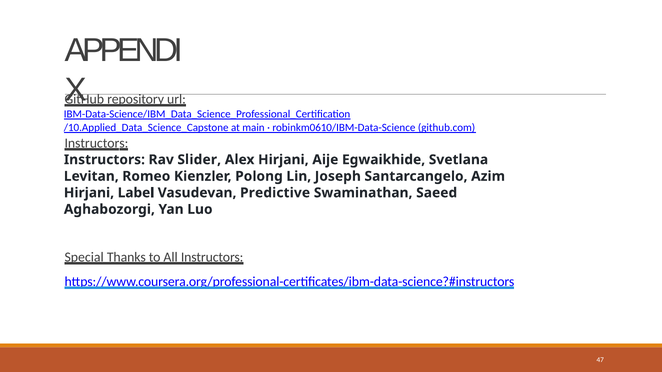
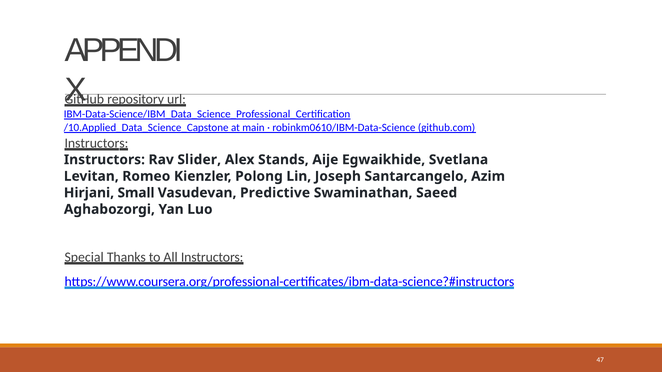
Alex Hirjani: Hirjani -> Stands
Label: Label -> Small
